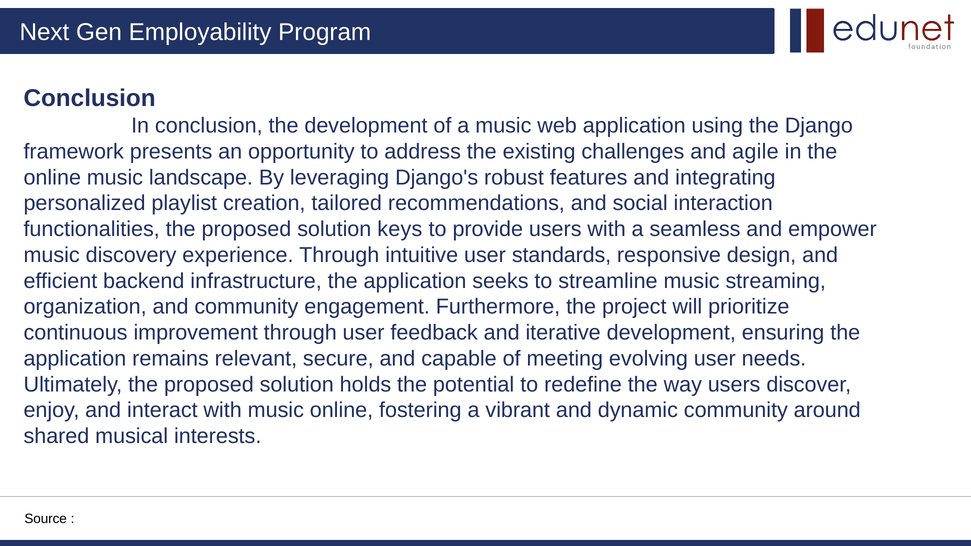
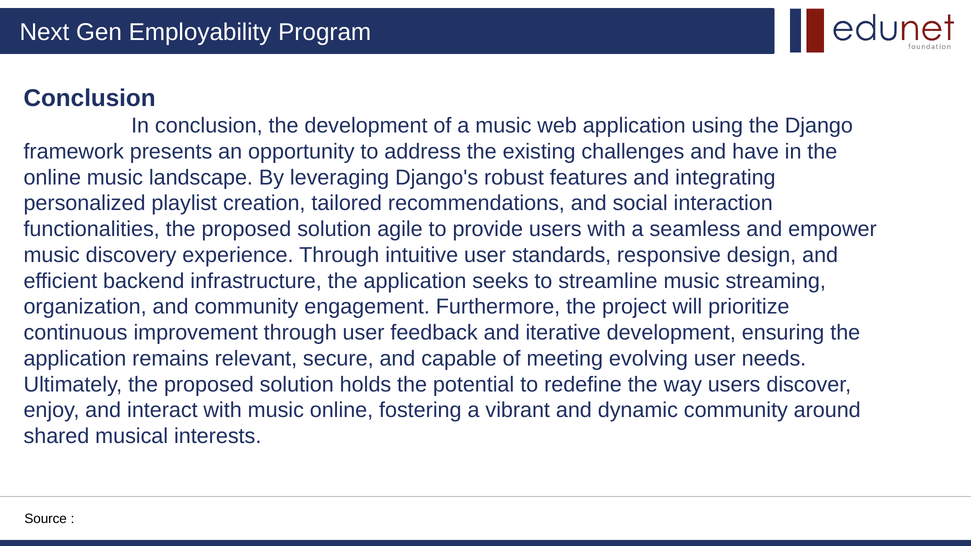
agile: agile -> have
keys: keys -> agile
